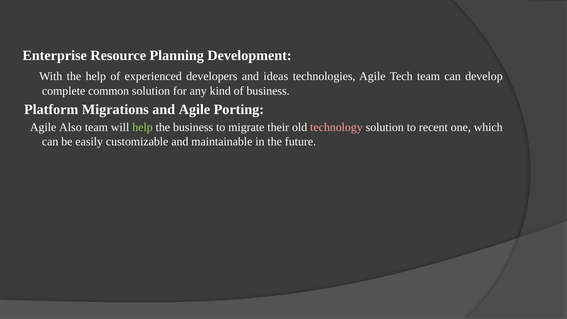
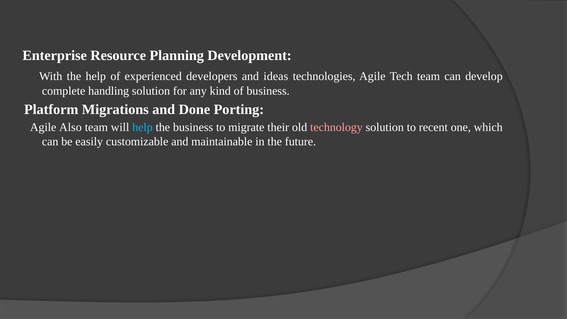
common: common -> handling
and Agile: Agile -> Done
help at (142, 127) colour: light green -> light blue
